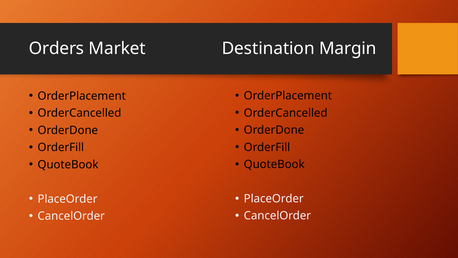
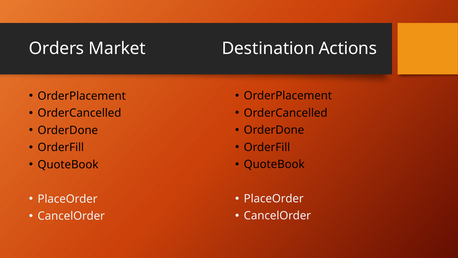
Margin: Margin -> Actions
